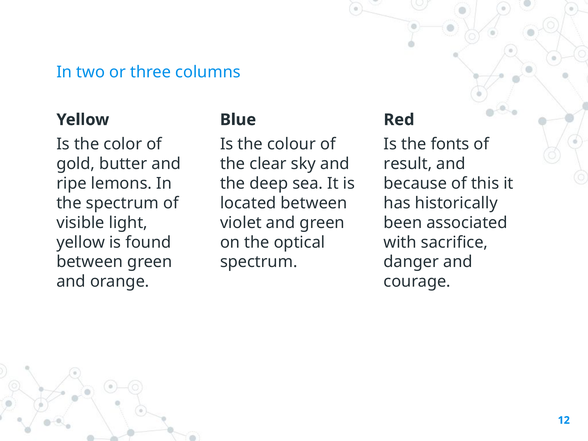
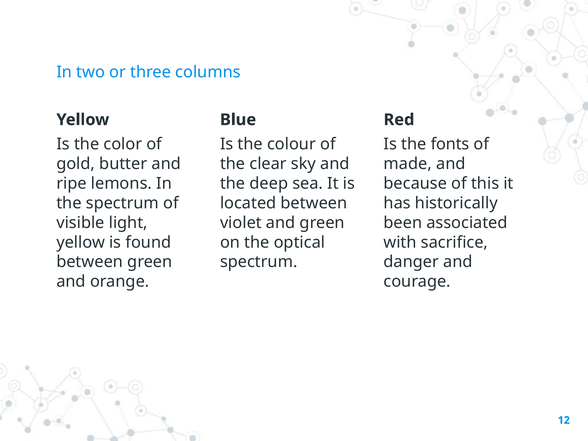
result: result -> made
